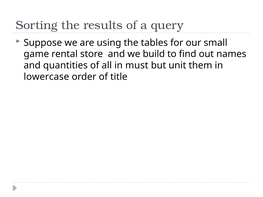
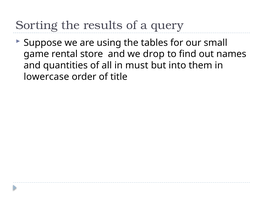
build: build -> drop
unit: unit -> into
